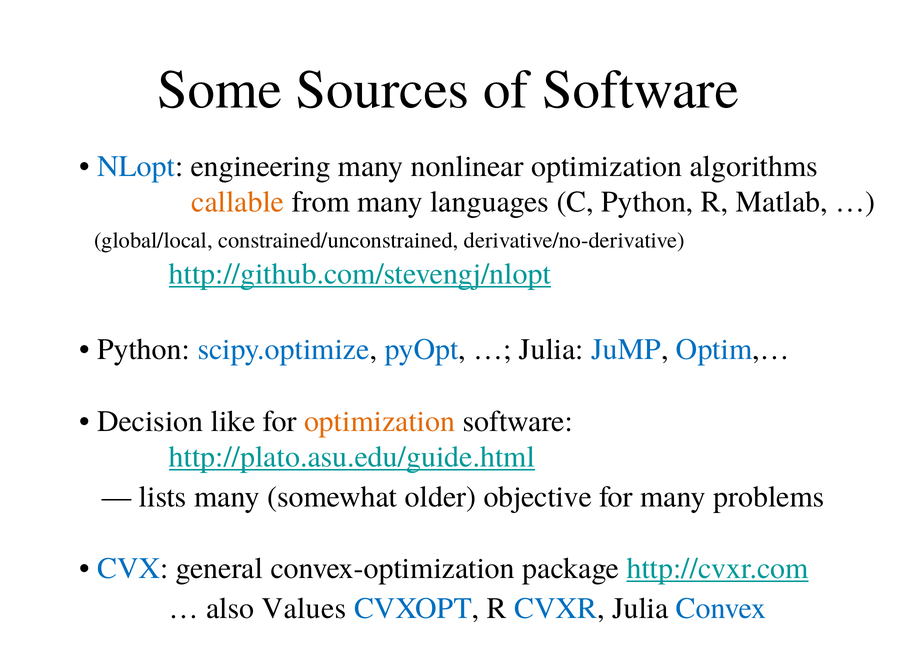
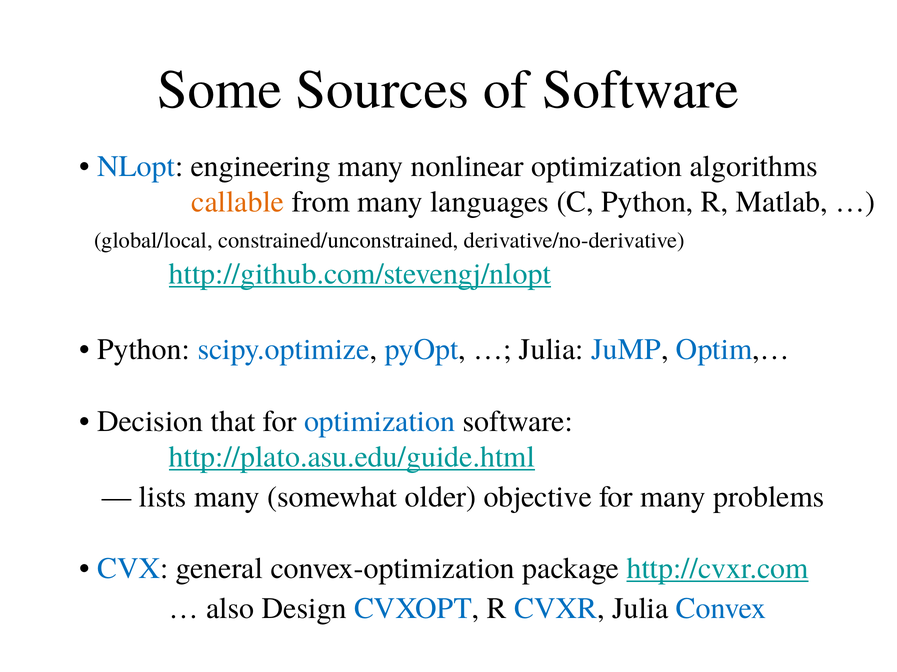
like: like -> that
optimization at (380, 422) colour: orange -> blue
Values: Values -> Design
